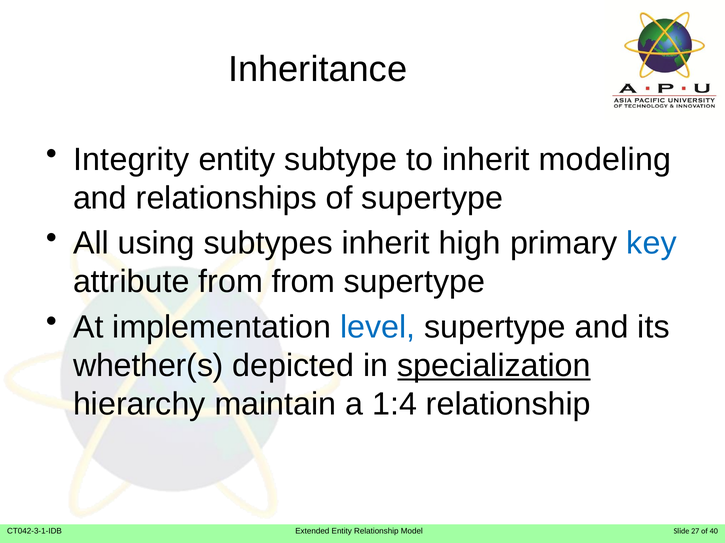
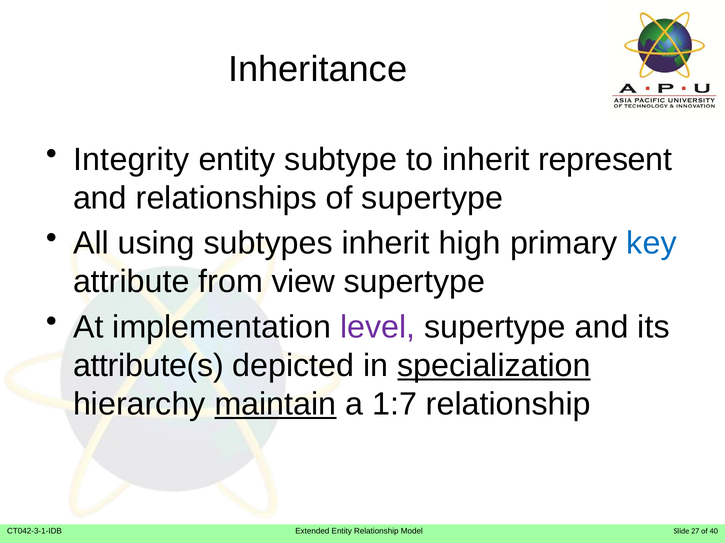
modeling: modeling -> represent
from from: from -> view
level colour: blue -> purple
whether(s: whether(s -> attribute(s
maintain underline: none -> present
1:4: 1:4 -> 1:7
